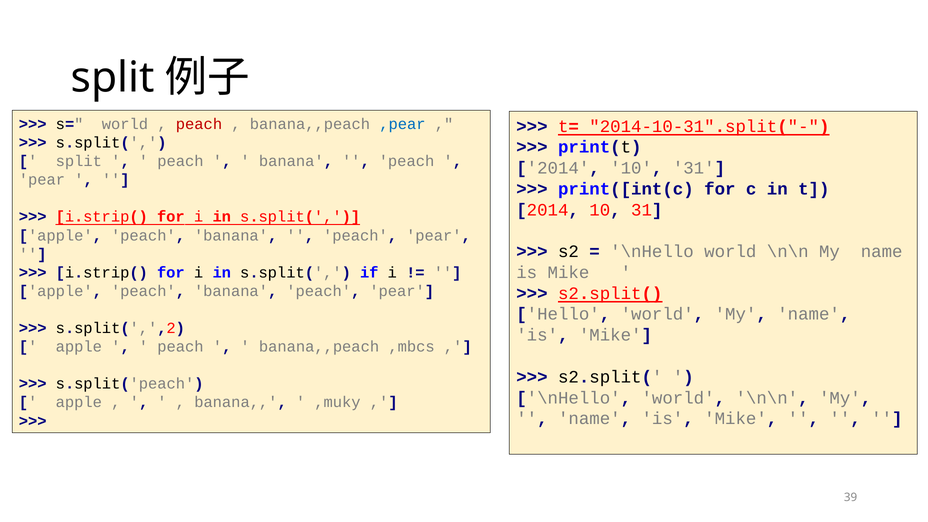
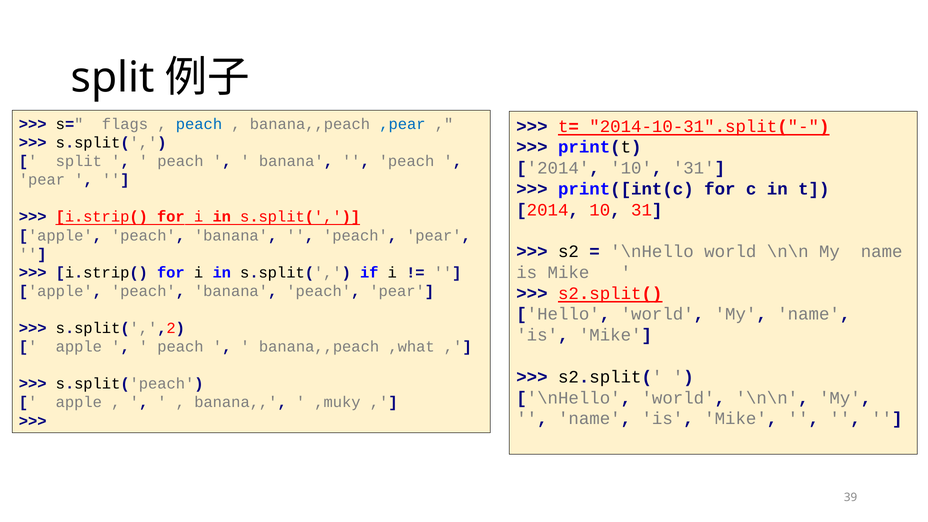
s= world: world -> flags
peach at (199, 124) colour: red -> blue
,mbcs: ,mbcs -> ,what
